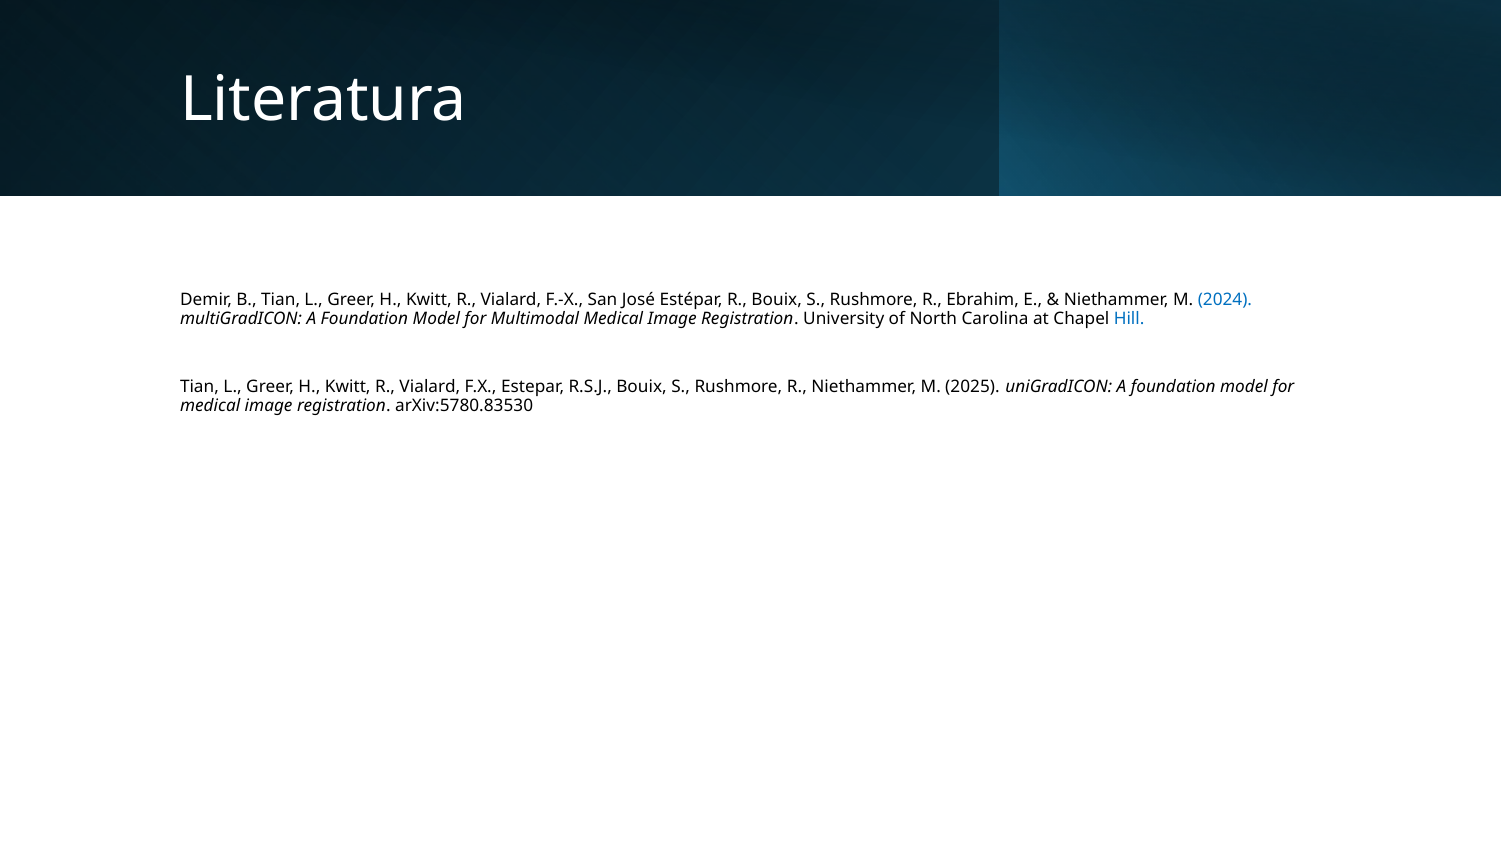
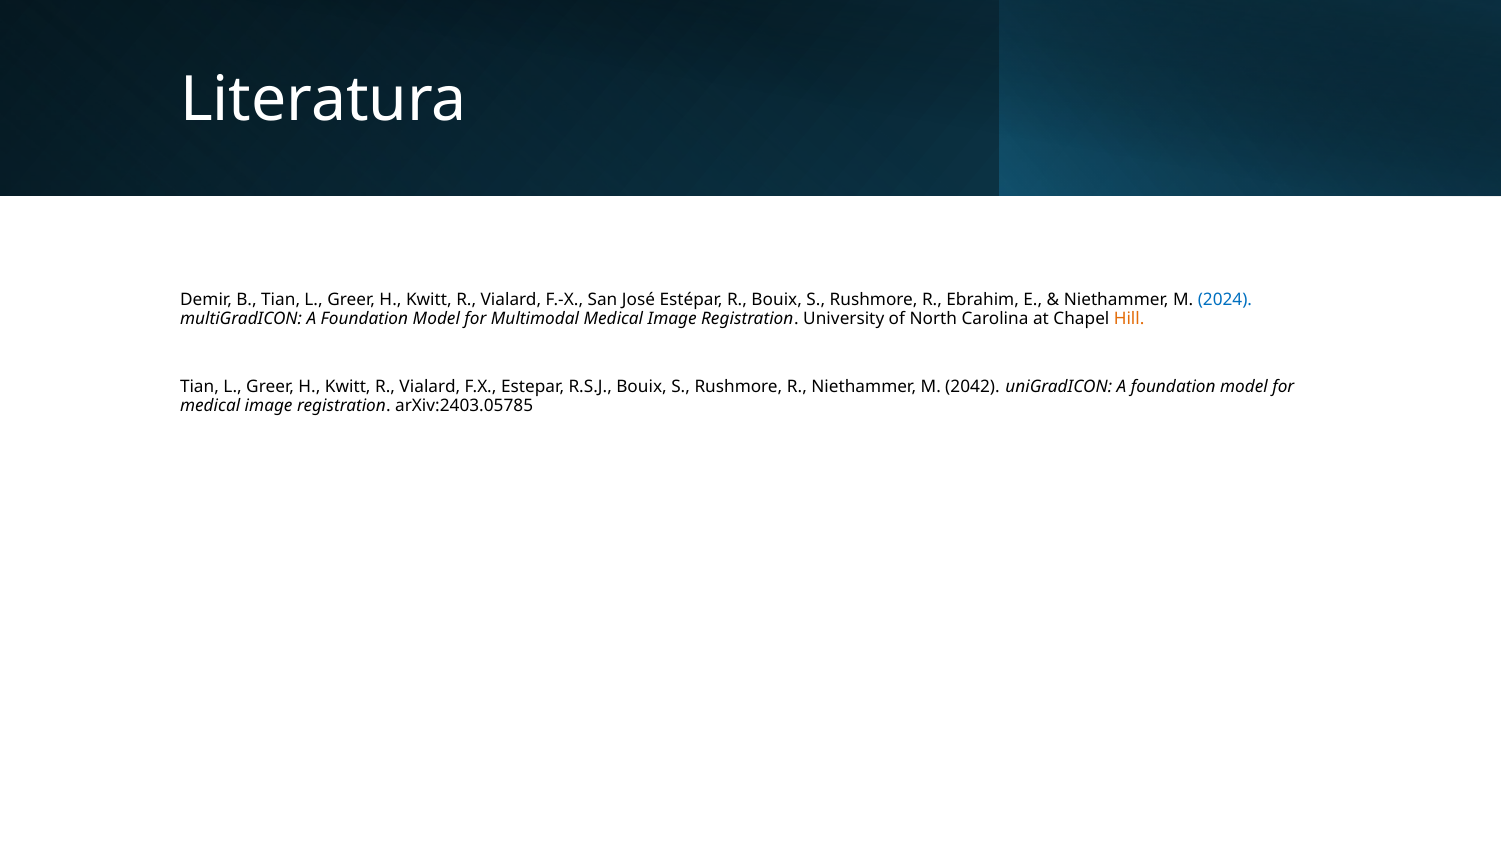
Hill colour: blue -> orange
2025: 2025 -> 2042
arXiv:5780.83530: arXiv:5780.83530 -> arXiv:2403.05785
